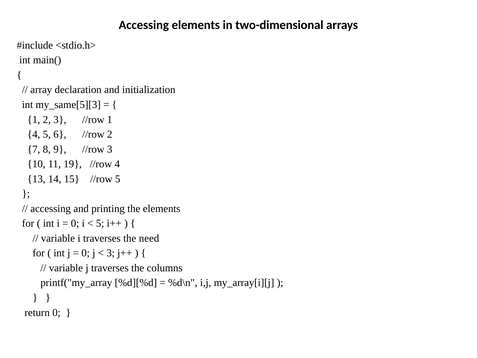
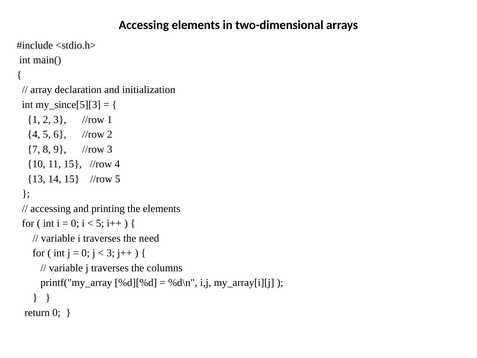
my_same[5][3: my_same[5][3 -> my_since[5][3
11 19: 19 -> 15
